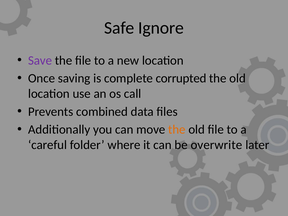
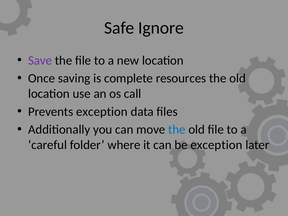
corrupted: corrupted -> resources
Prevents combined: combined -> exception
the at (177, 130) colour: orange -> blue
be overwrite: overwrite -> exception
